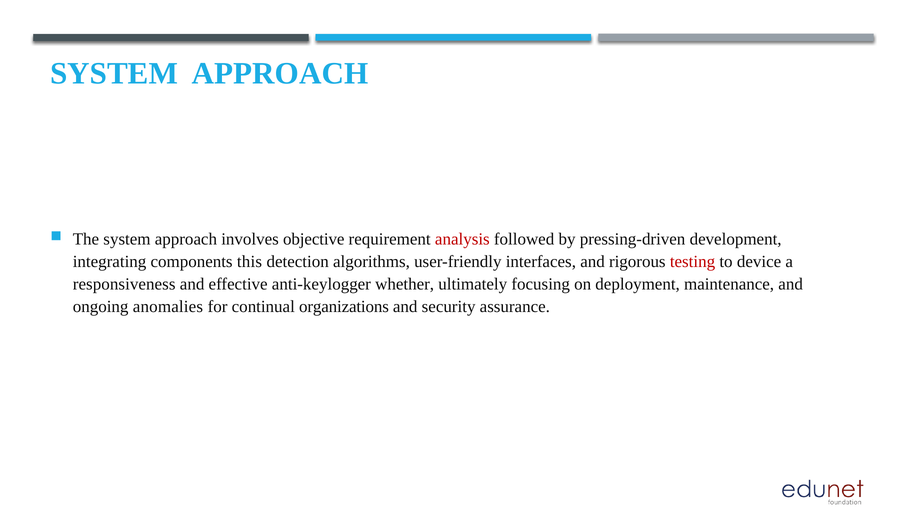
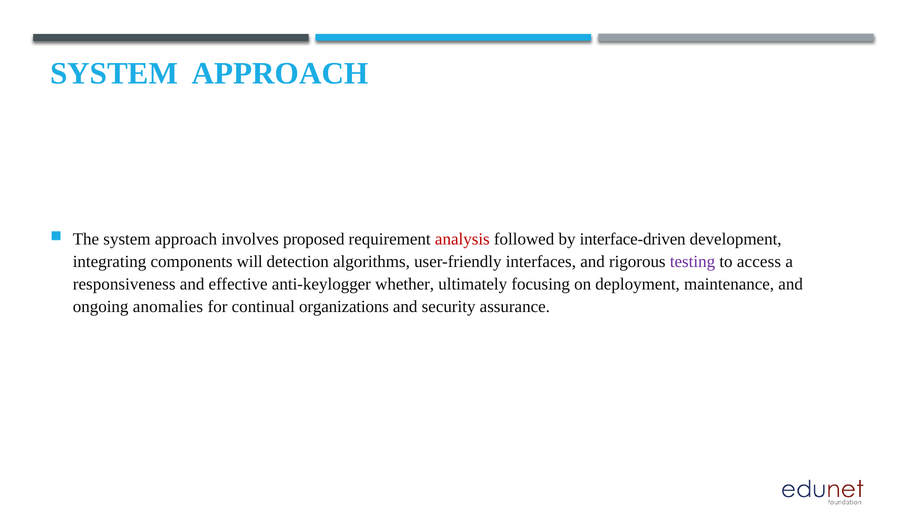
objective: objective -> proposed
pressing-driven: pressing-driven -> interface-driven
this: this -> will
testing colour: red -> purple
device: device -> access
